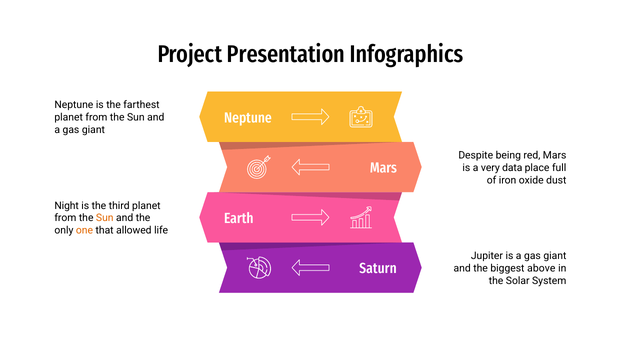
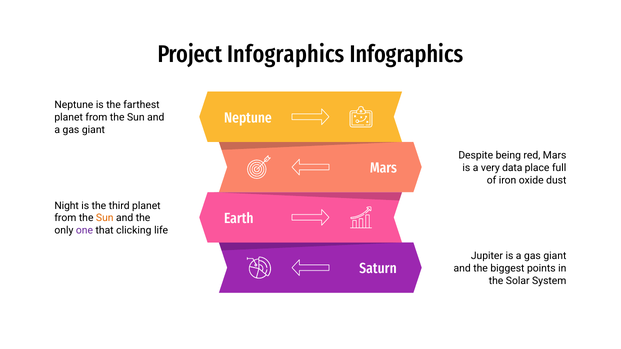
Project Presentation: Presentation -> Infographics
one colour: orange -> purple
allowed: allowed -> clicking
above: above -> points
